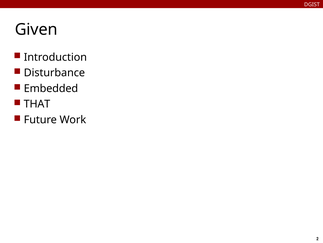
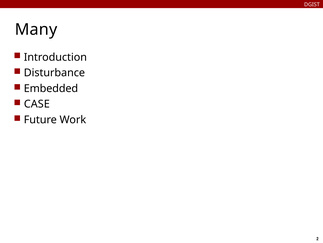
Given: Given -> Many
THAT: THAT -> CASE
